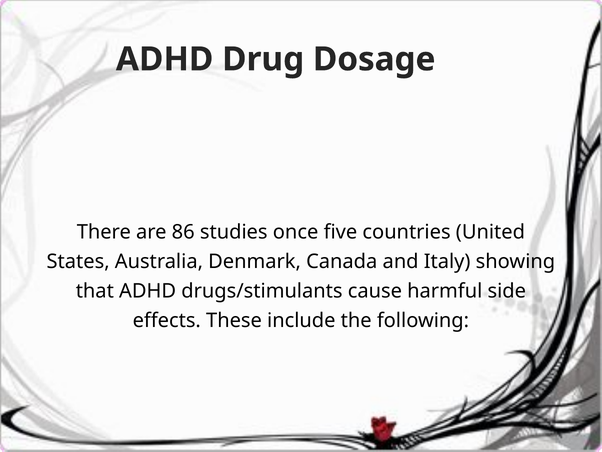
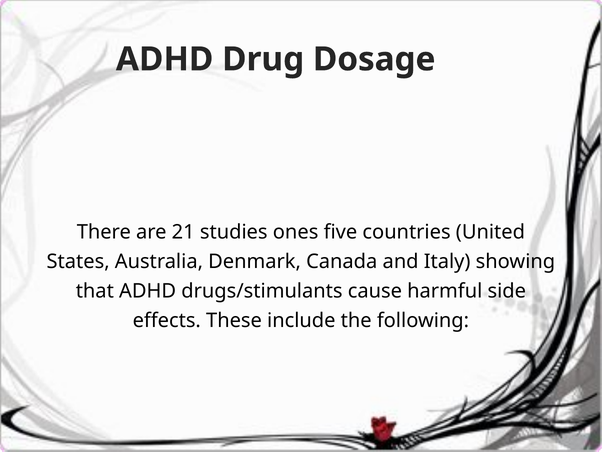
86: 86 -> 21
once: once -> ones
